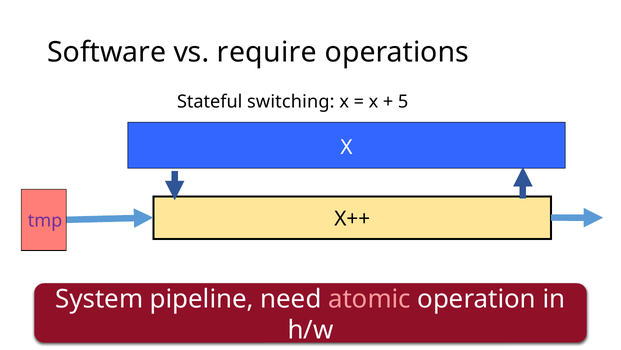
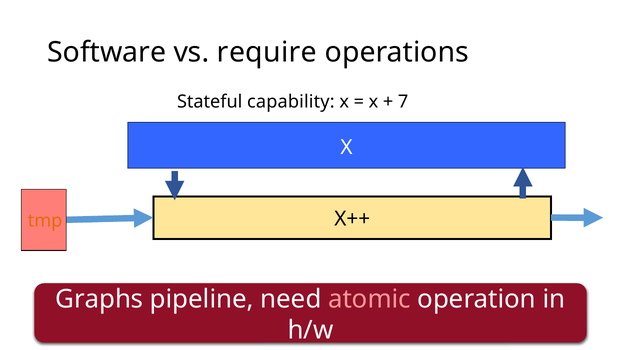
switching: switching -> capability
5: 5 -> 7
tmp colour: purple -> orange
System: System -> Graphs
